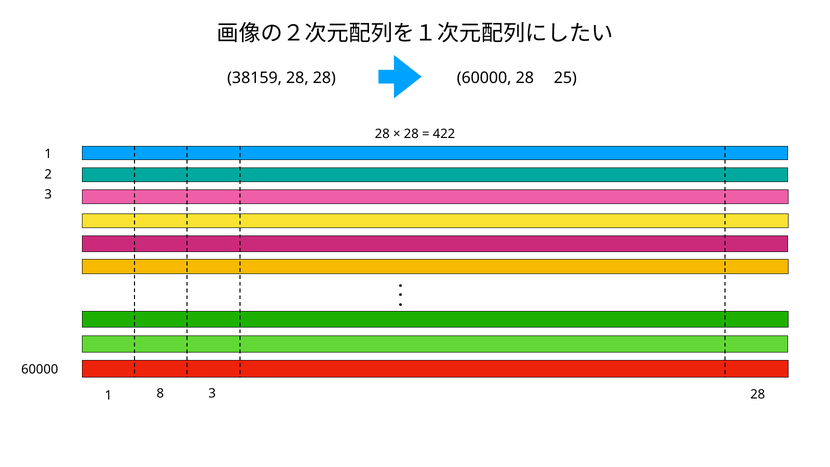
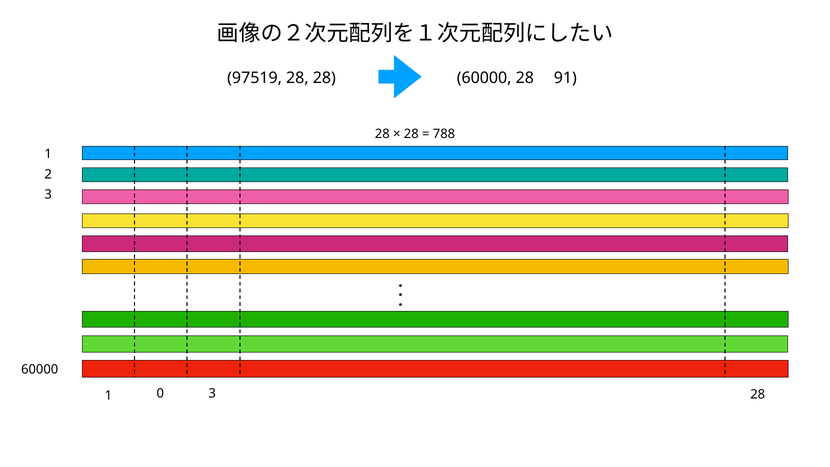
38159: 38159 -> 97519
25: 25 -> 91
422: 422 -> 788
8: 8 -> 0
